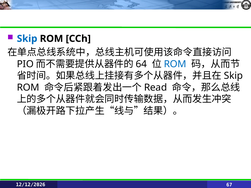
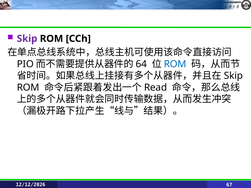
Skip at (27, 39) colour: blue -> purple
